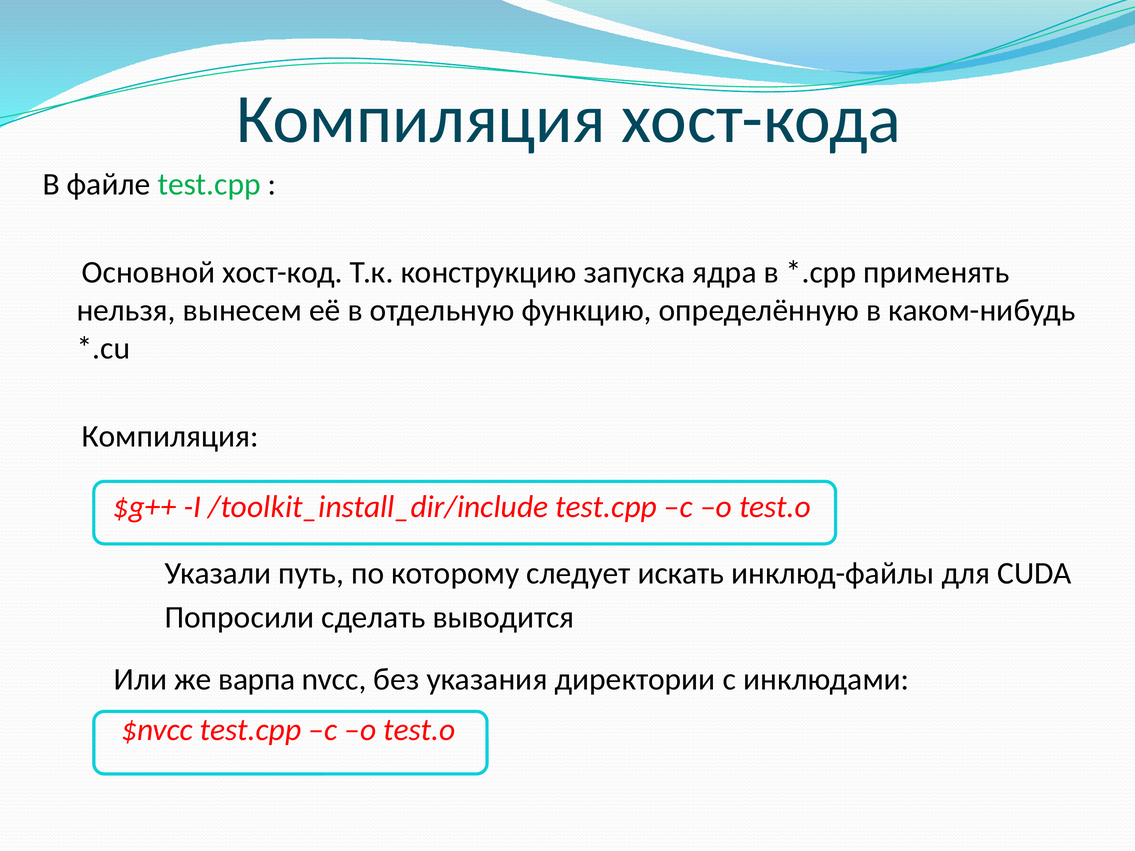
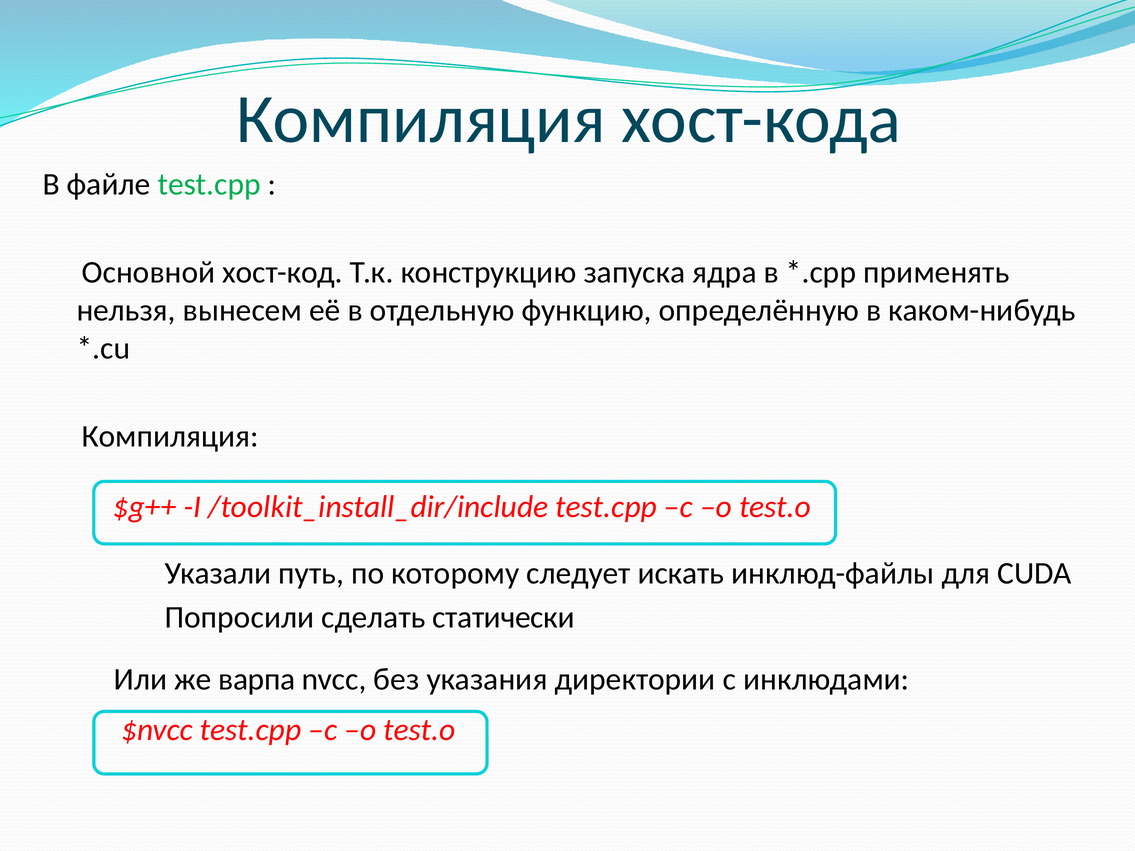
выводится: выводится -> статически
